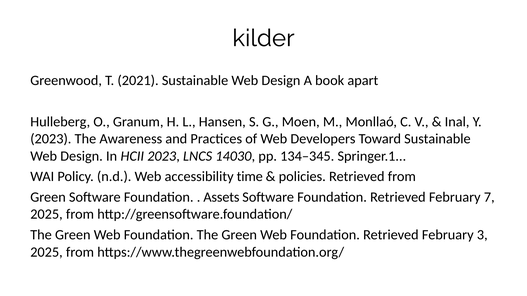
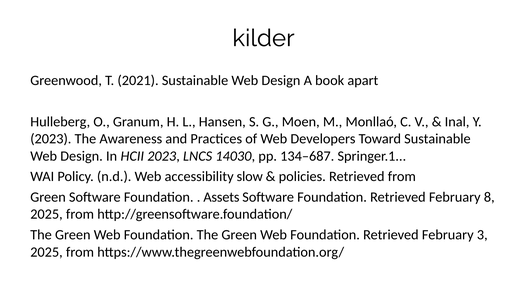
134–345: 134–345 -> 134–687
time: time -> slow
7: 7 -> 8
